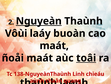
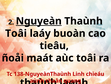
Vôùi at (16, 33): Vôùi -> Toâi
maát at (54, 45): maát -> tieâu
toâi at (86, 58) underline: present -> none
